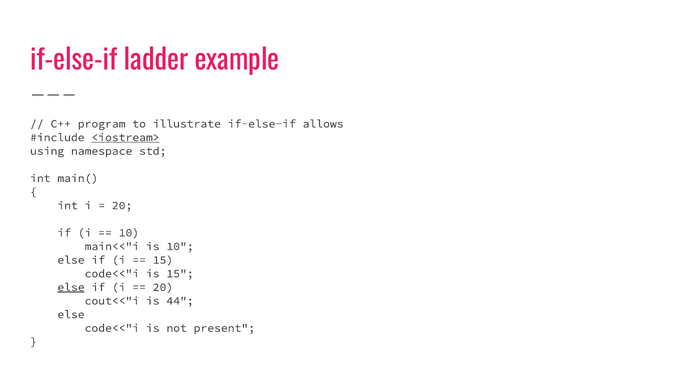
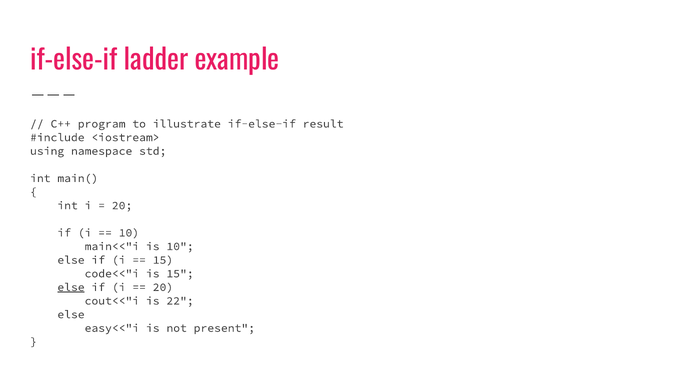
allows: allows -> result
<iostream> underline: present -> none
44: 44 -> 22
code<<"i at (112, 329): code<<"i -> easy<<"i
